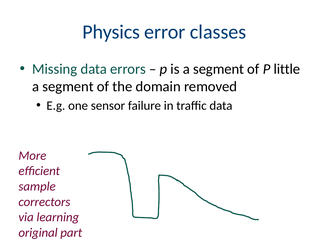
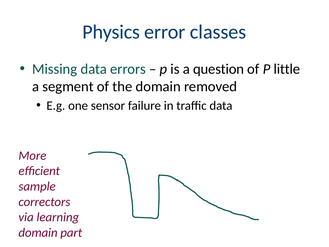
is a segment: segment -> question
original at (38, 232): original -> domain
